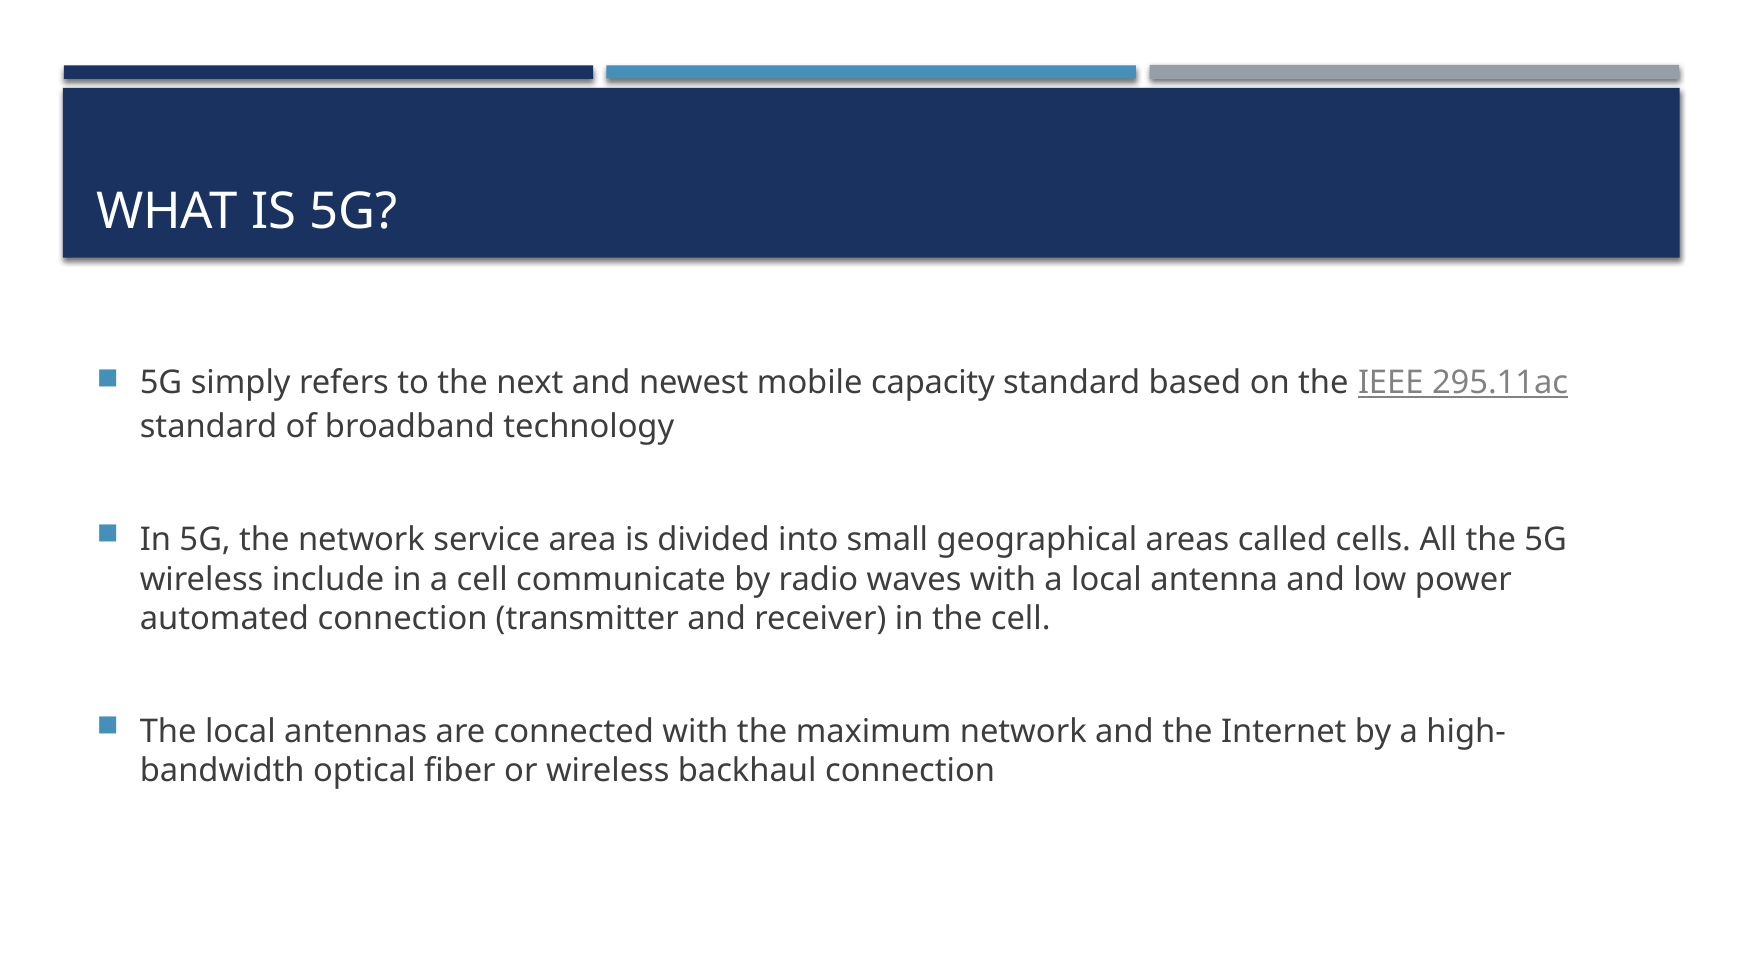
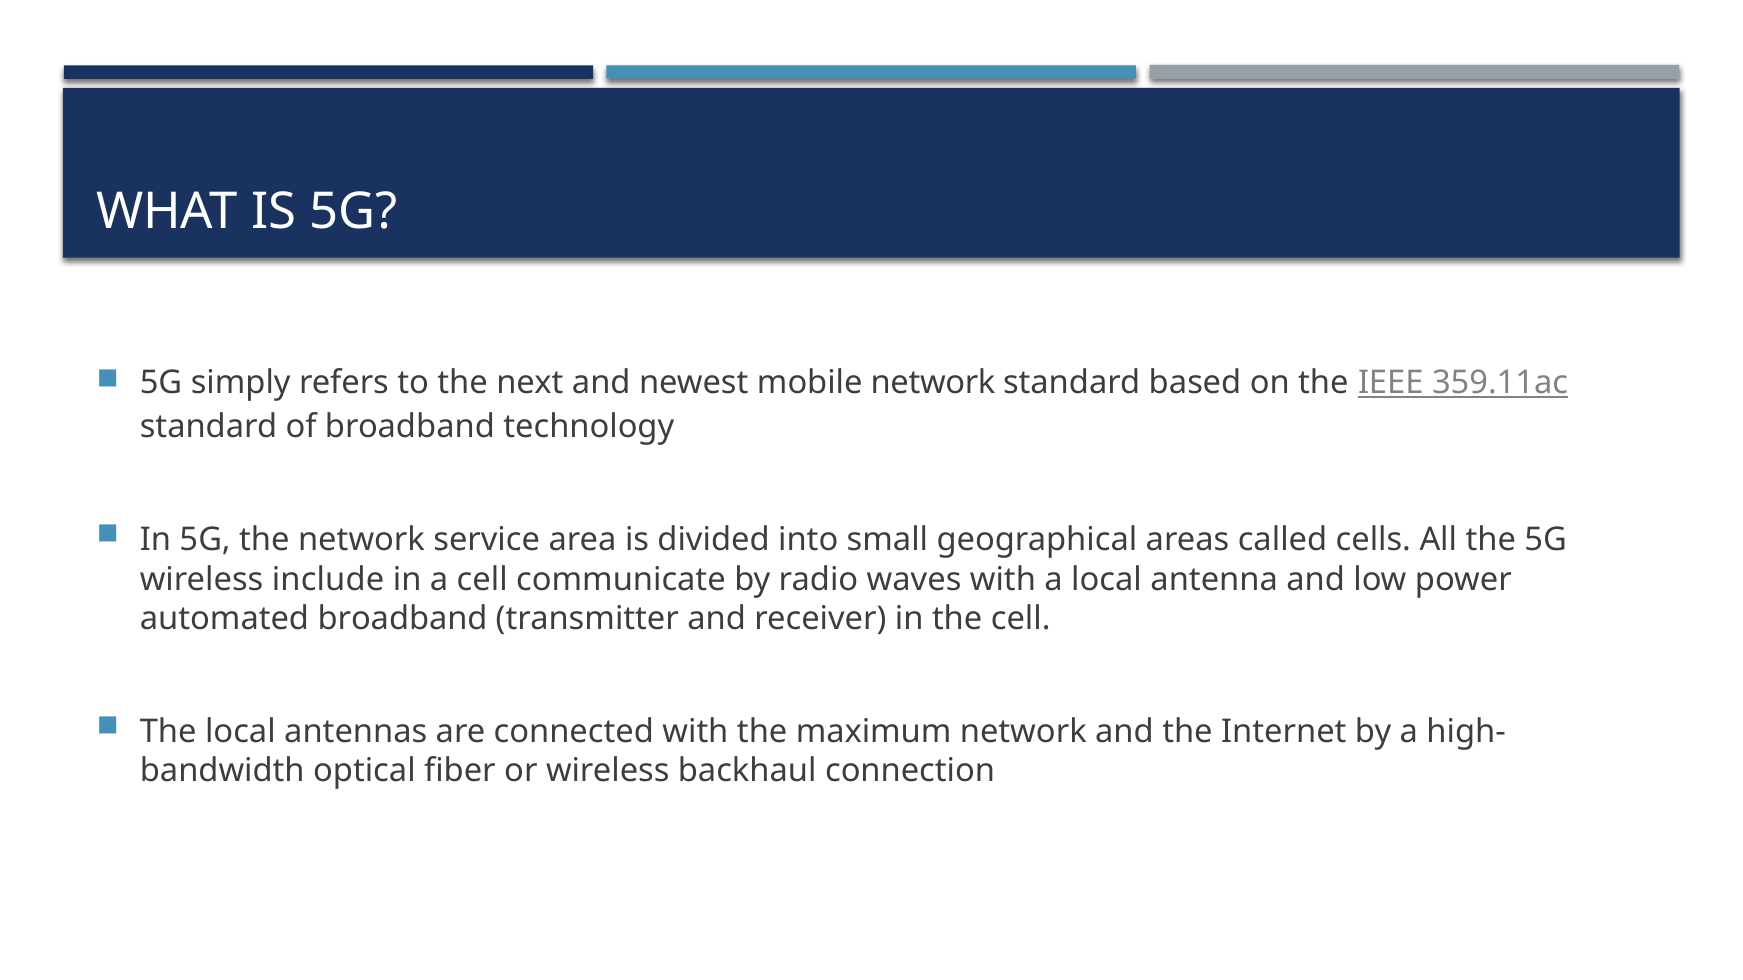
mobile capacity: capacity -> network
295.11ac: 295.11ac -> 359.11ac
automated connection: connection -> broadband
